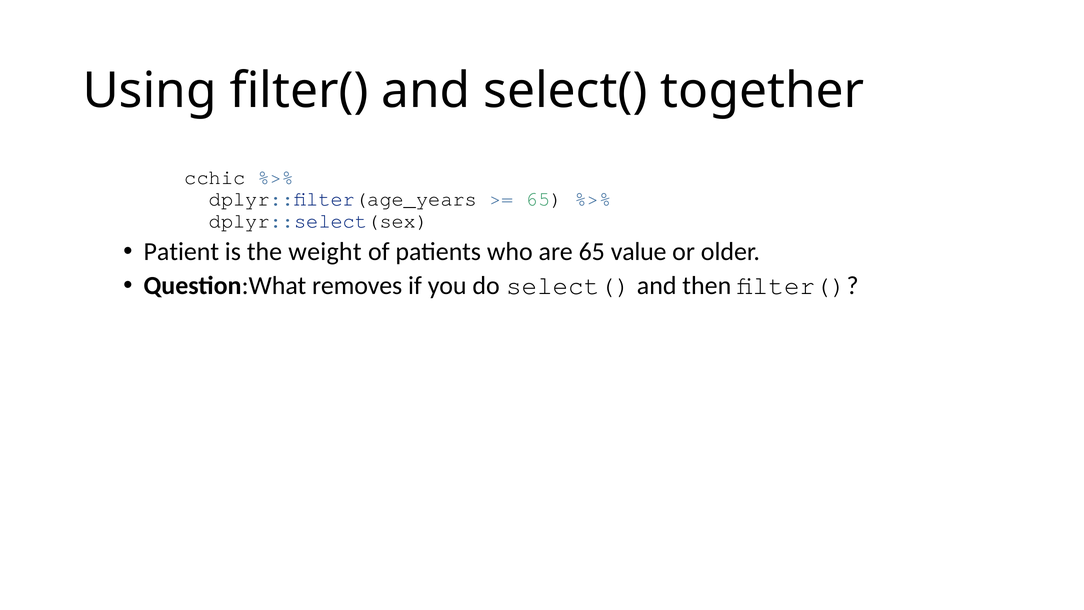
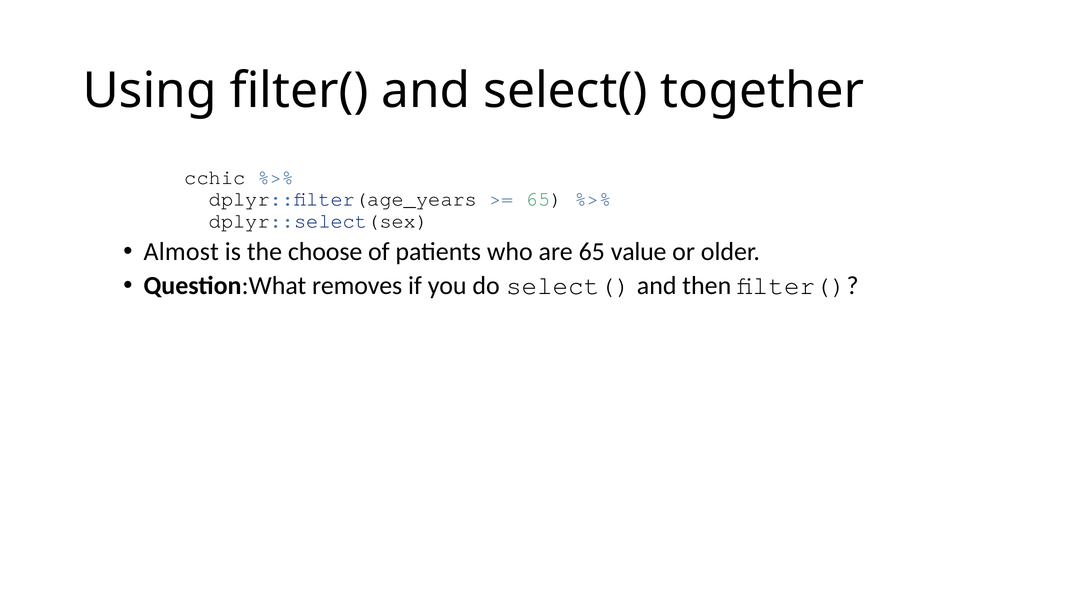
Patient: Patient -> Almost
weight: weight -> choose
